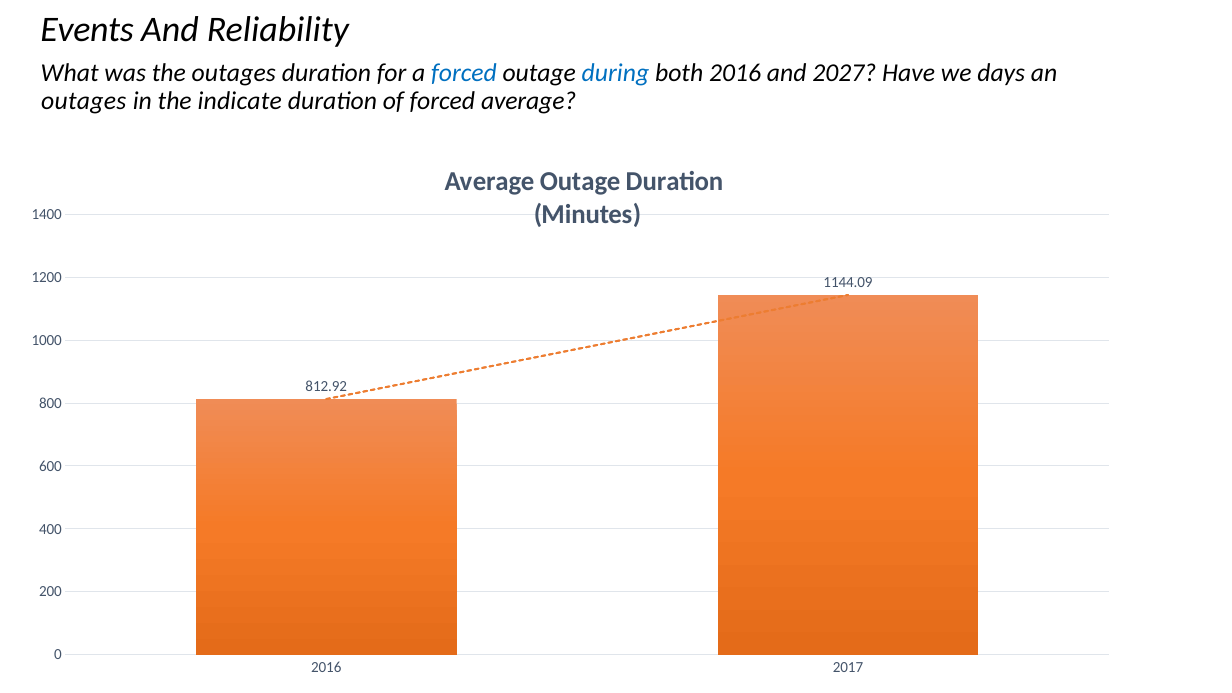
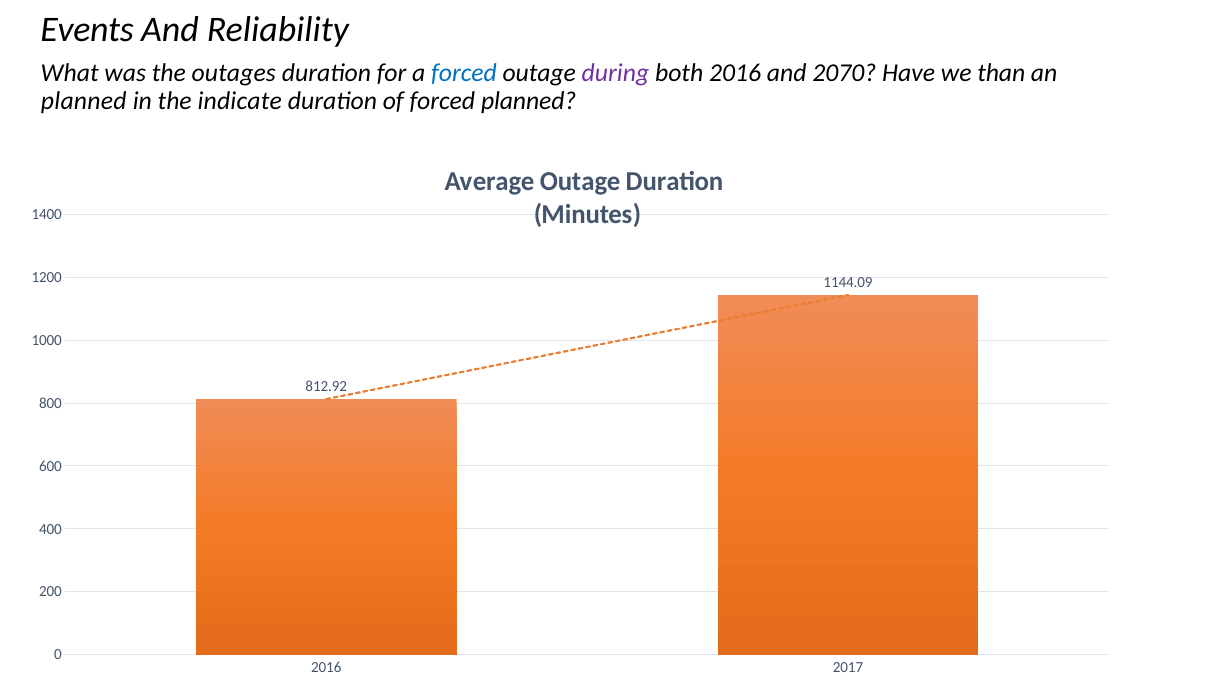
during colour: blue -> purple
2027: 2027 -> 2070
days: days -> than
outages at (84, 101): outages -> planned
forced average: average -> planned
